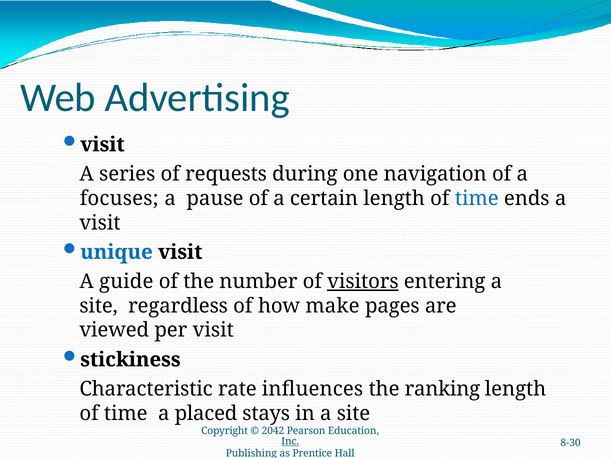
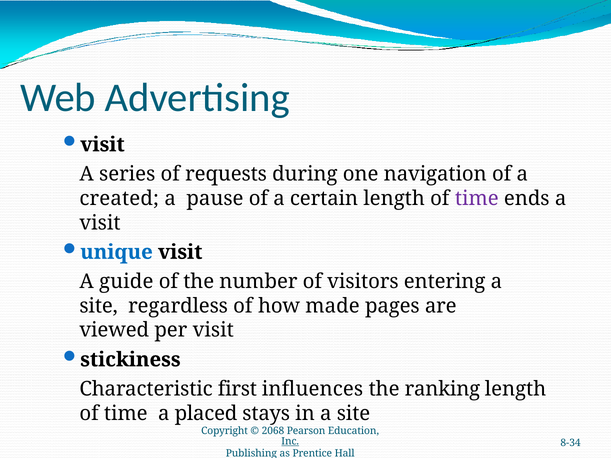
focuses: focuses -> created
time at (477, 198) colour: blue -> purple
visitors underline: present -> none
make: make -> made
rate: rate -> first
2042: 2042 -> 2068
8-30: 8-30 -> 8-34
